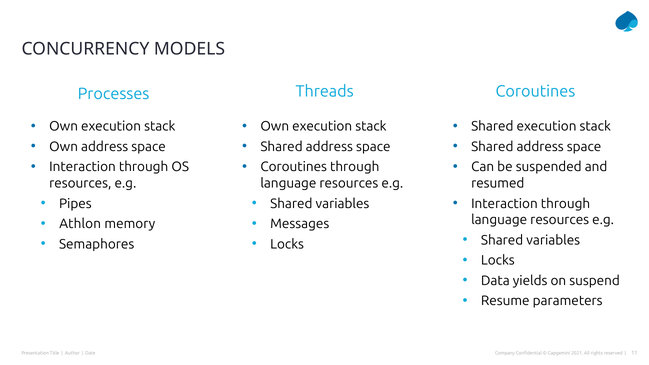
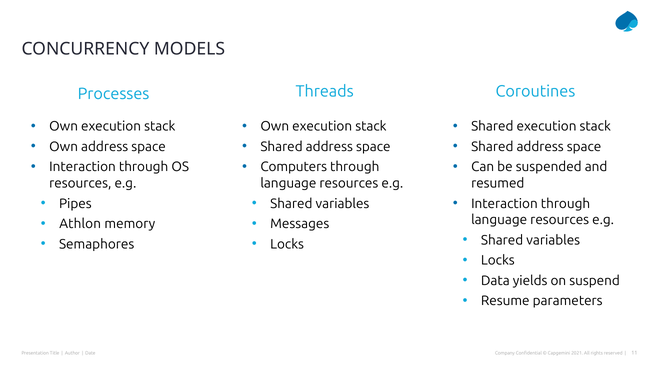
Coroutines at (294, 167): Coroutines -> Computers
